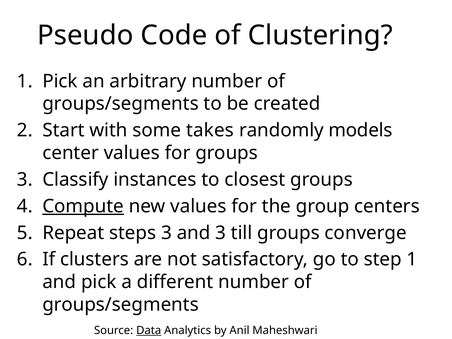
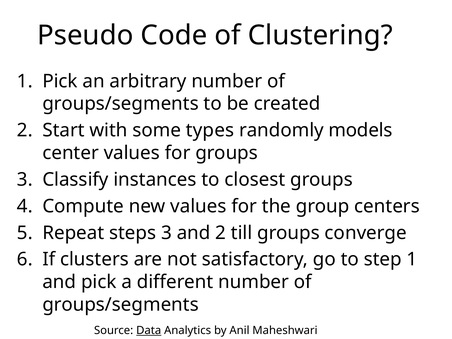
takes: takes -> types
Compute underline: present -> none
and 3: 3 -> 2
